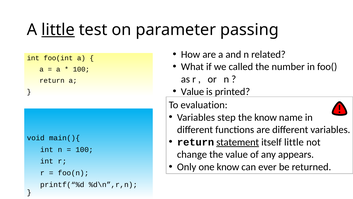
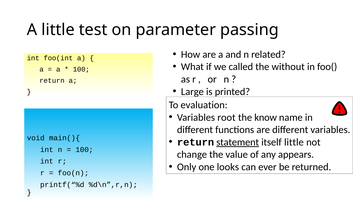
little at (58, 30) underline: present -> none
number: number -> without
Value at (192, 91): Value -> Large
step: step -> root
one know: know -> looks
